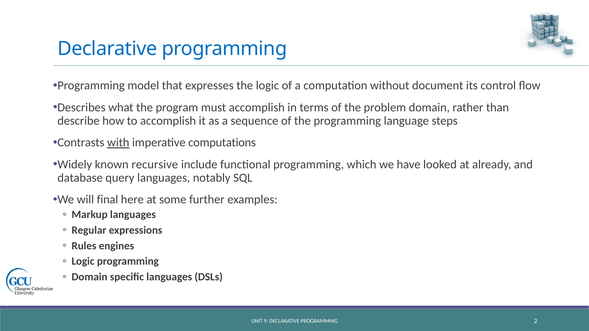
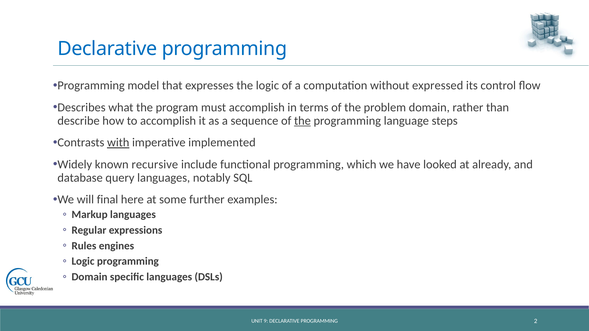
document: document -> expressed
the at (302, 121) underline: none -> present
computations: computations -> implemented
